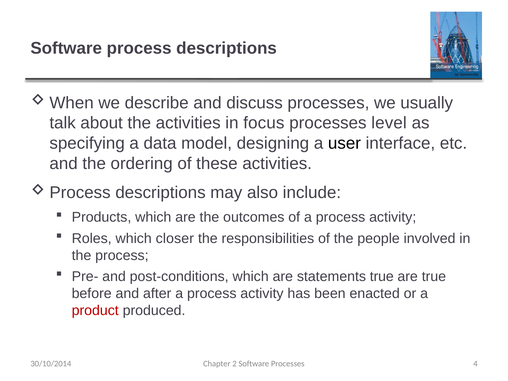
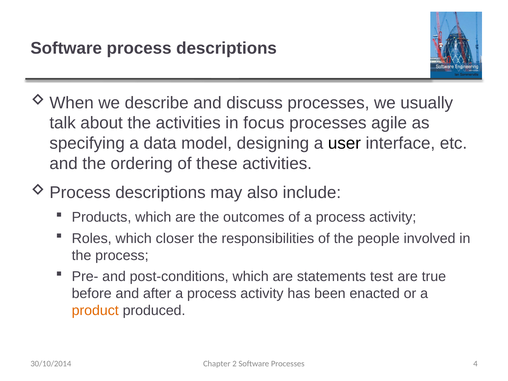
level: level -> agile
statements true: true -> test
product colour: red -> orange
